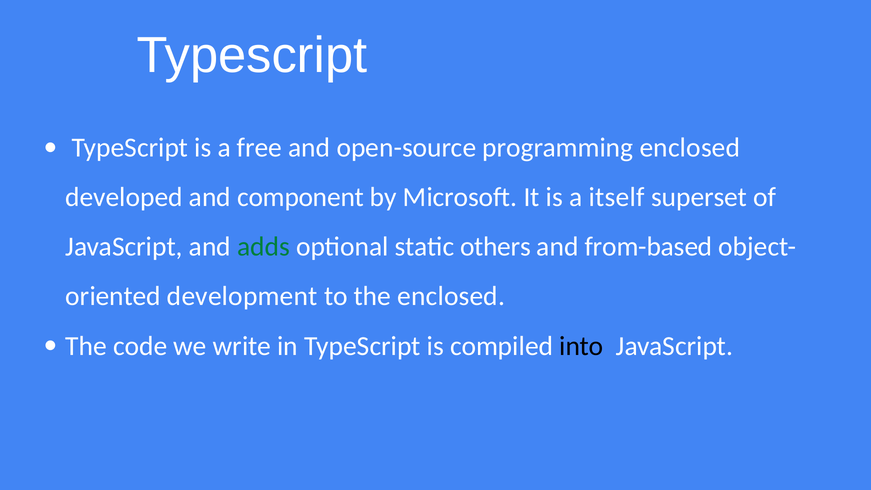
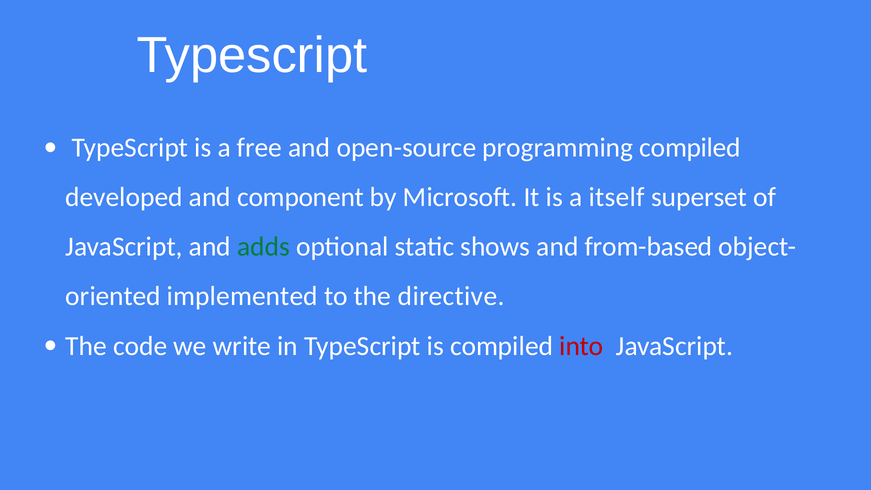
programming enclosed: enclosed -> compiled
others: others -> shows
development: development -> implemented
the enclosed: enclosed -> directive
into colour: black -> red
